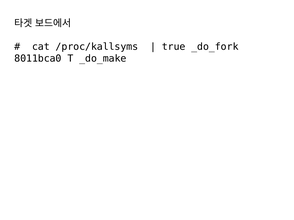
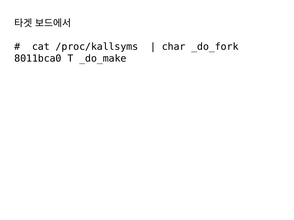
true: true -> char
